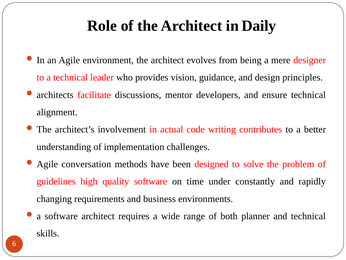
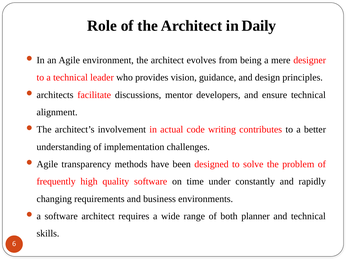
conversation: conversation -> transparency
guidelines: guidelines -> frequently
